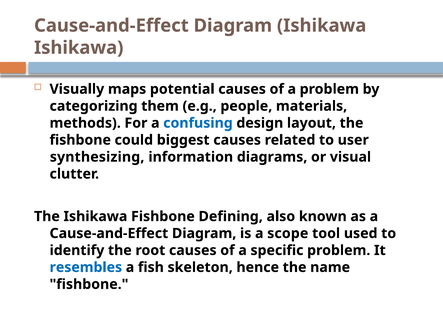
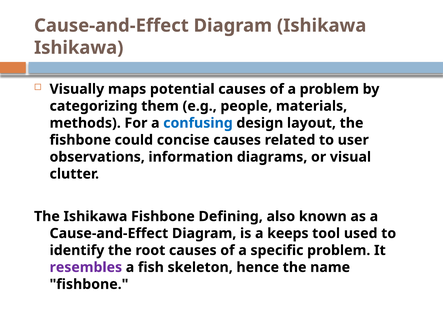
biggest: biggest -> concise
synthesizing: synthesizing -> observations
scope: scope -> keeps
resembles colour: blue -> purple
